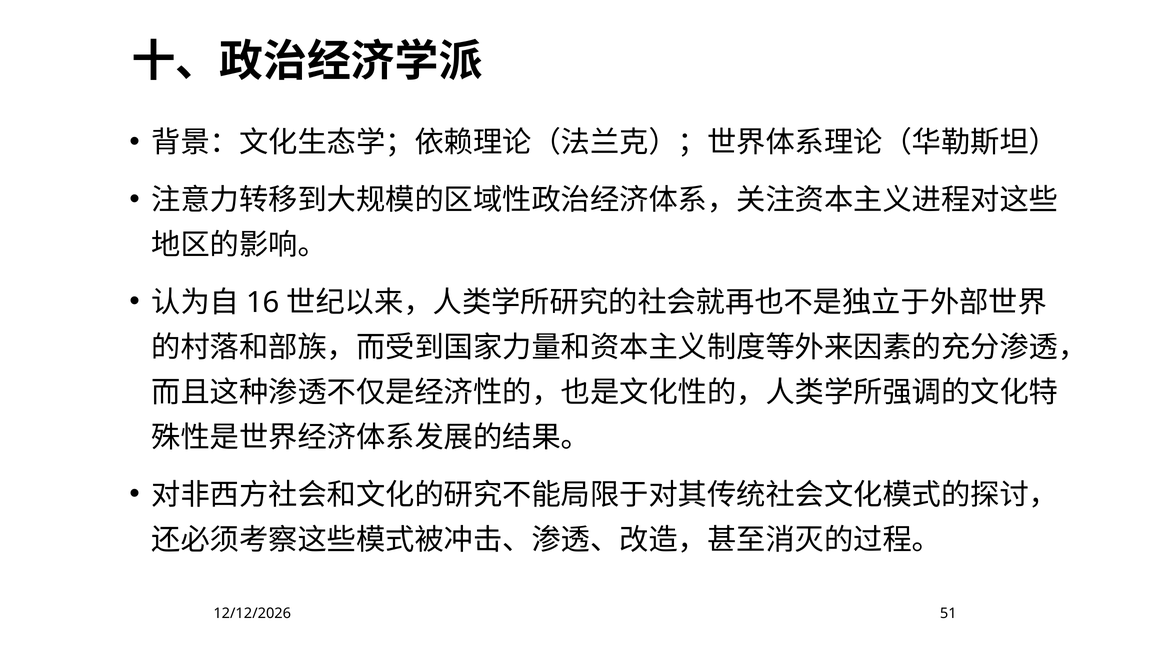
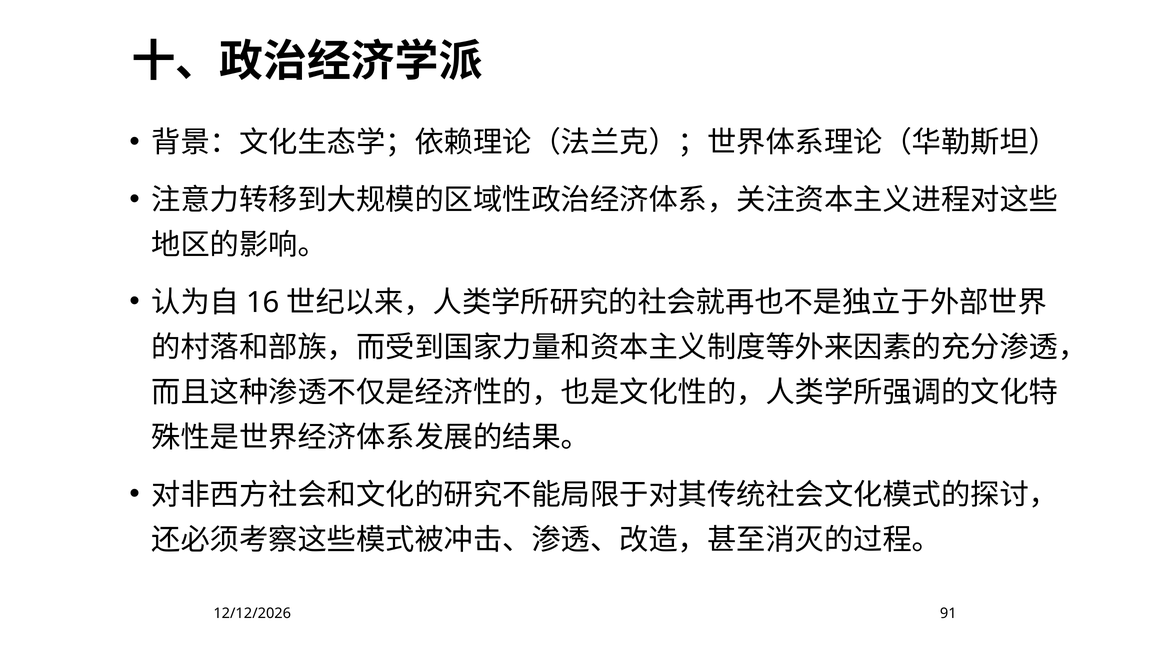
51: 51 -> 91
